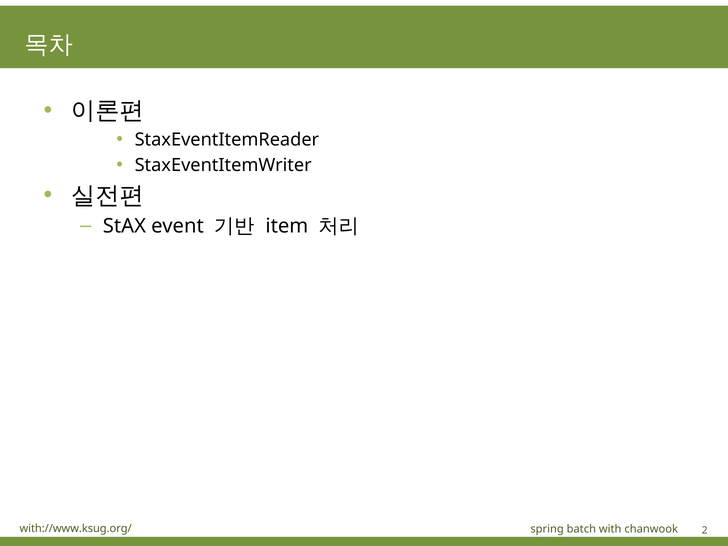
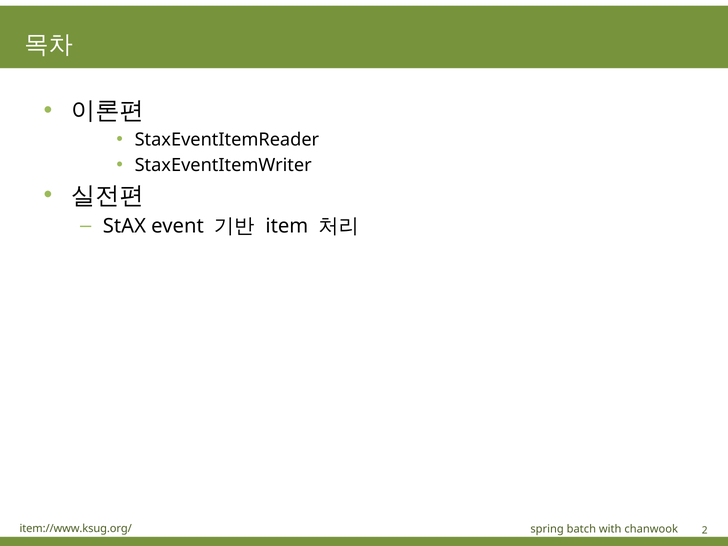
with://www.ksug.org/: with://www.ksug.org/ -> item://www.ksug.org/
